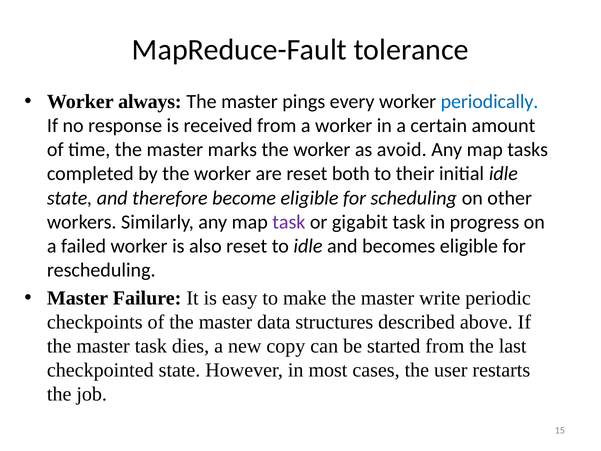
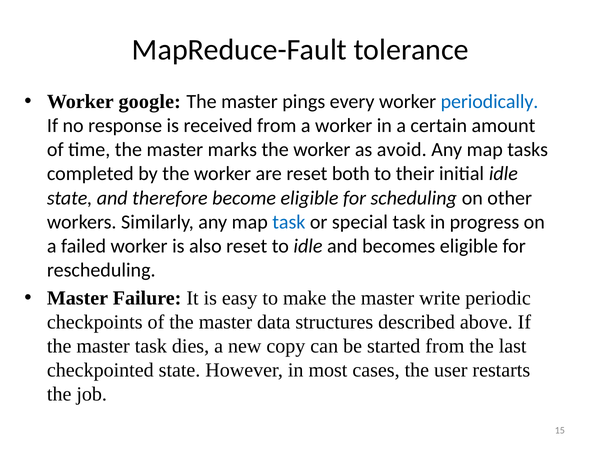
always: always -> google
task at (289, 222) colour: purple -> blue
gigabit: gigabit -> special
